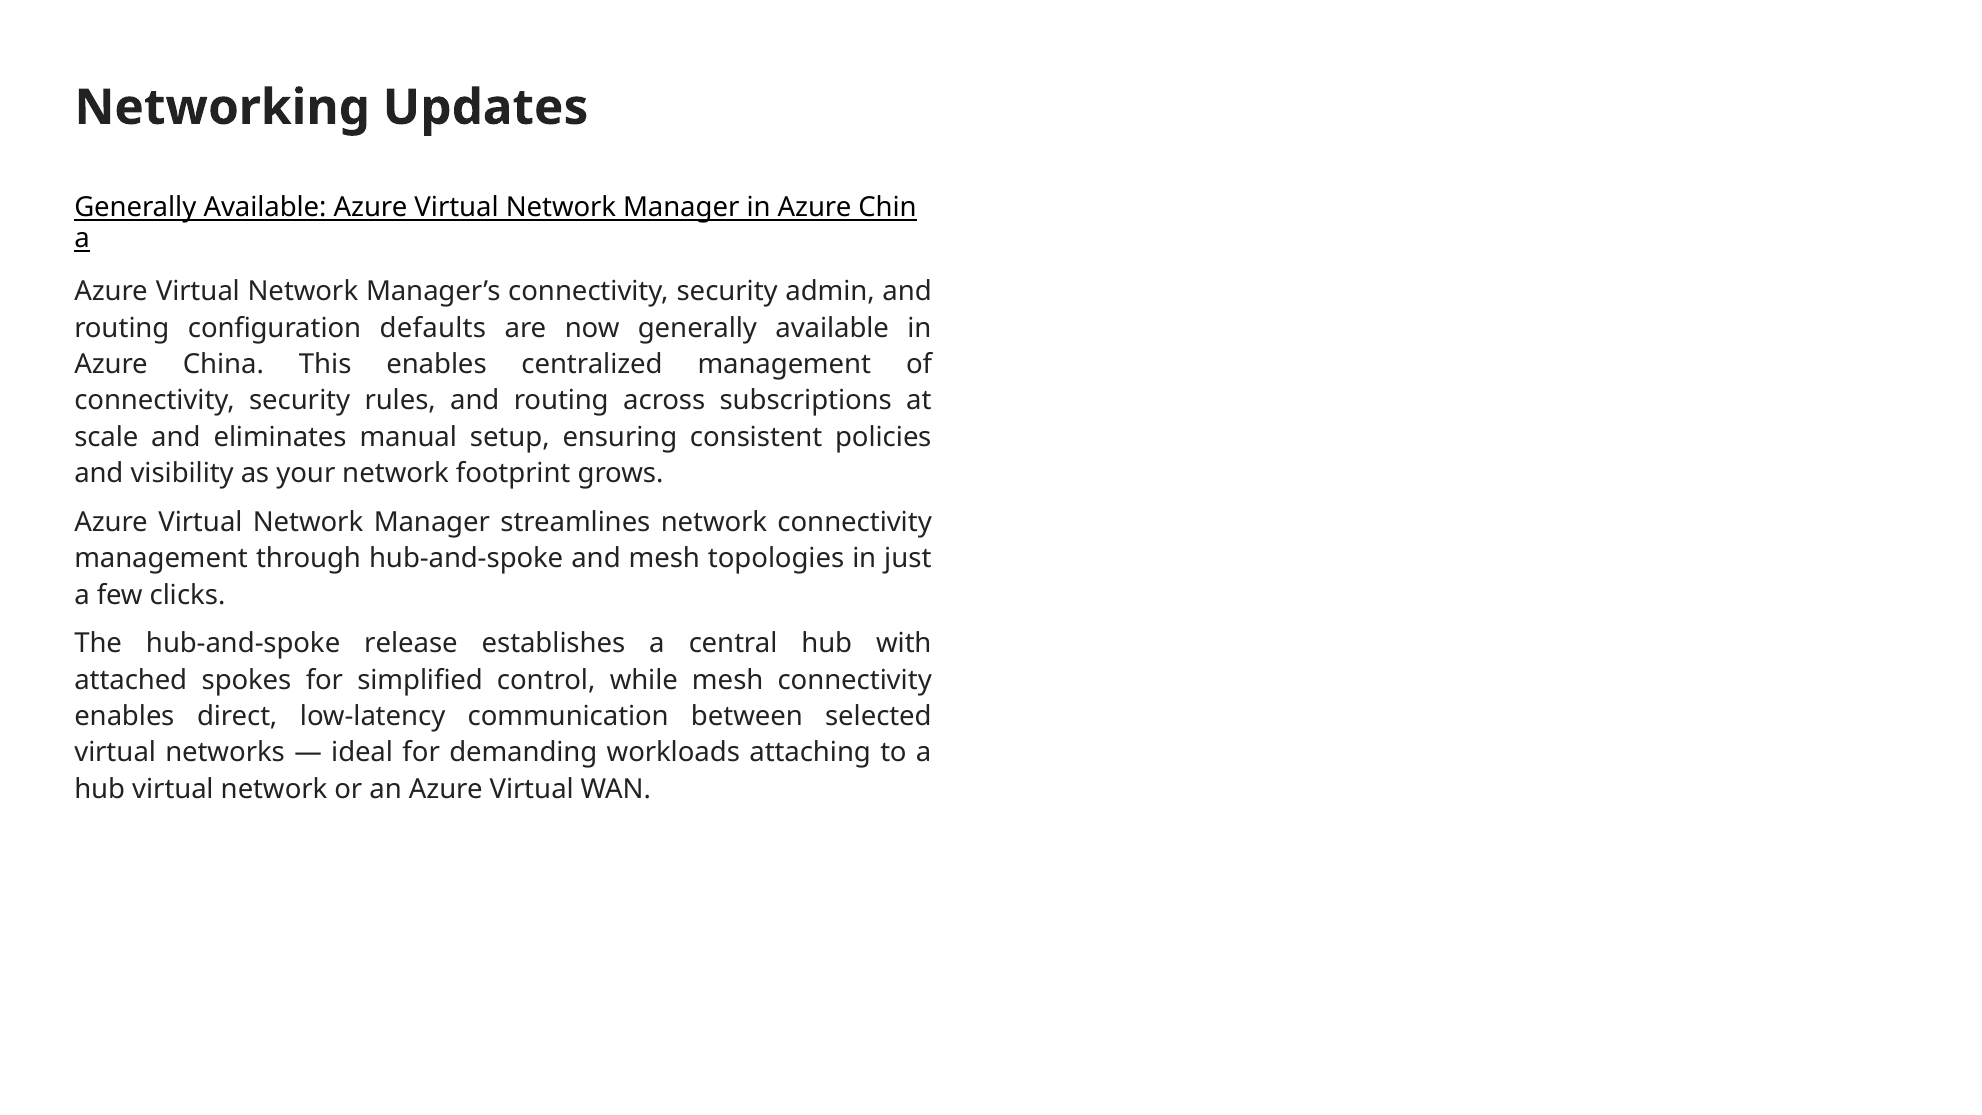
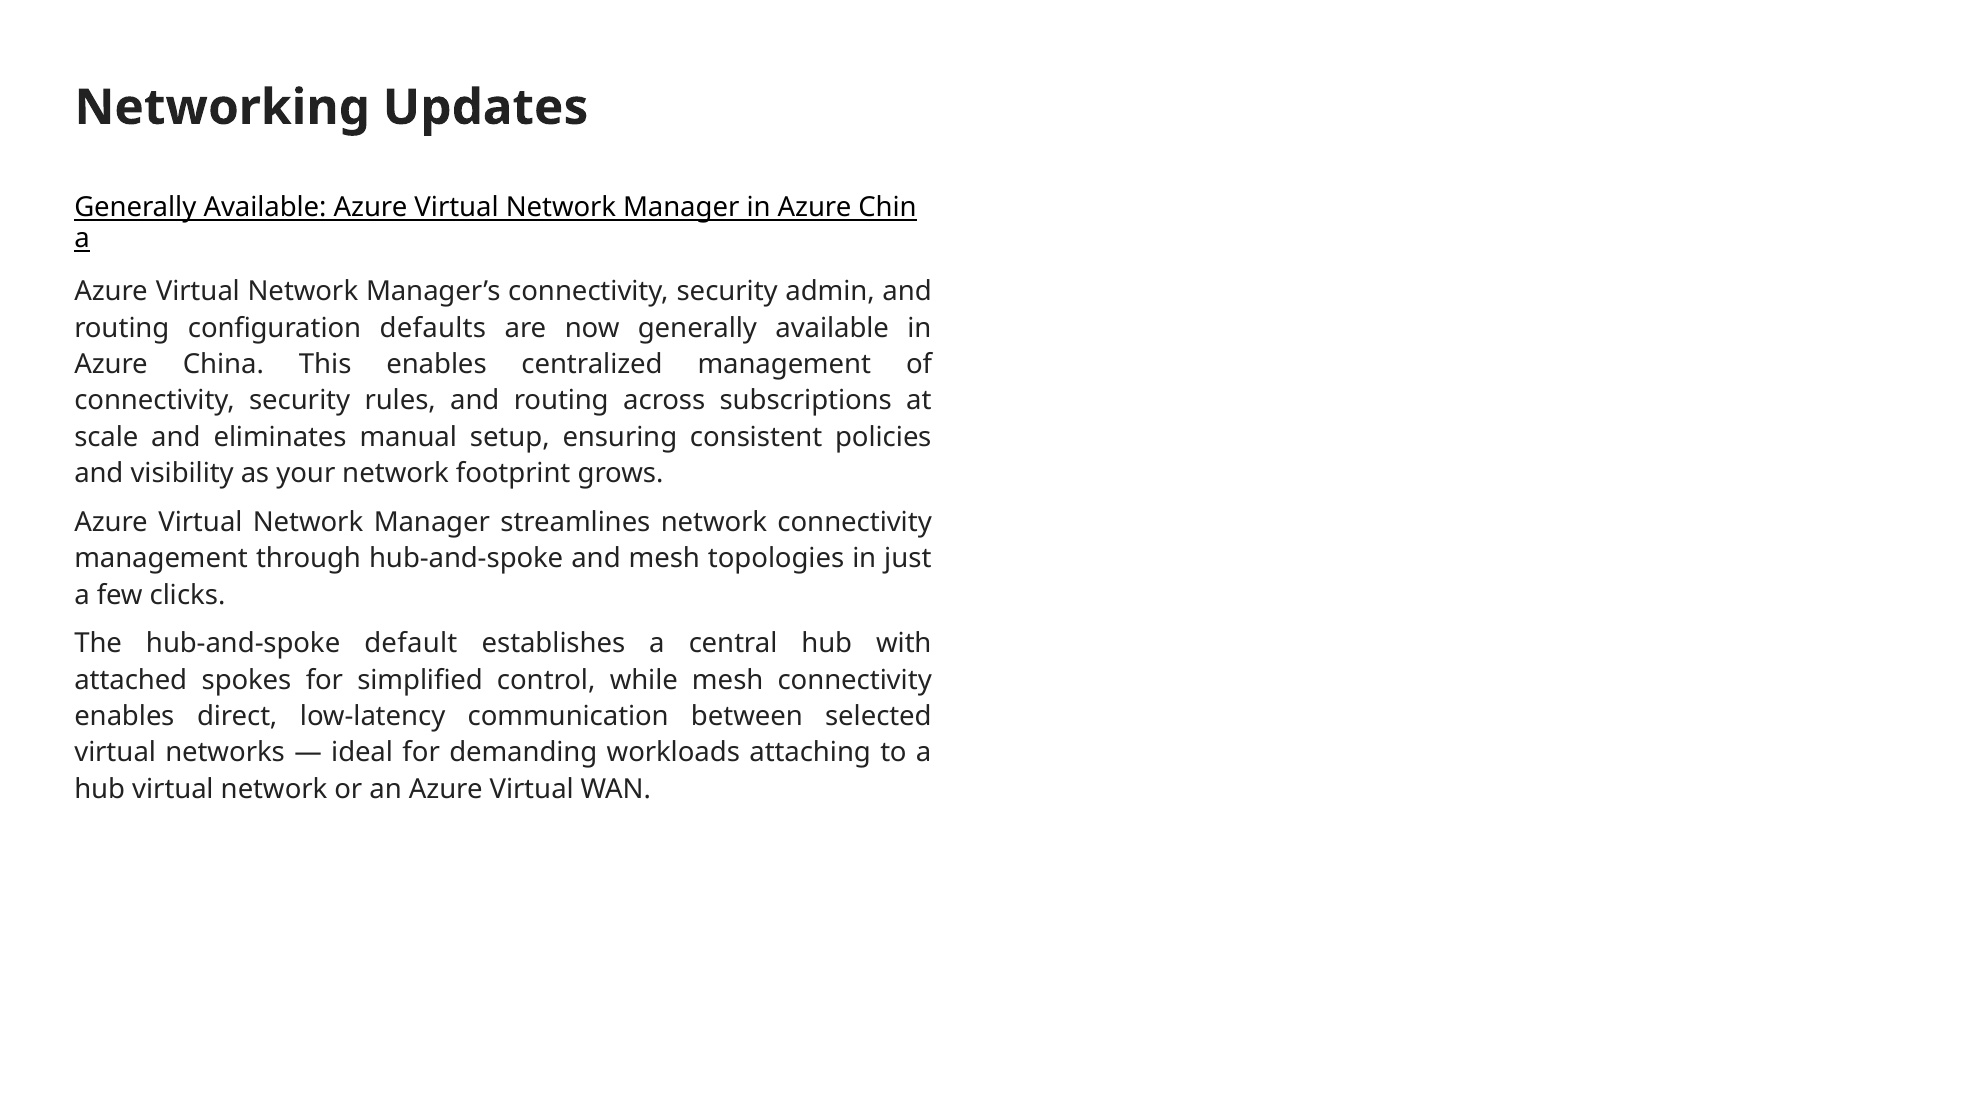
release: release -> default
